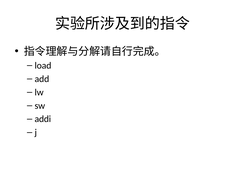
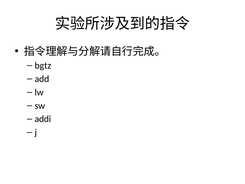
load: load -> bgtz
